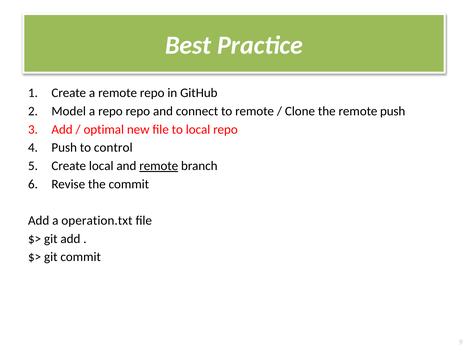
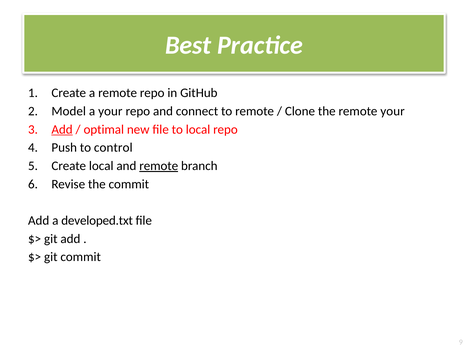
a repo: repo -> your
remote push: push -> your
Add at (62, 129) underline: none -> present
operation.txt: operation.txt -> developed.txt
